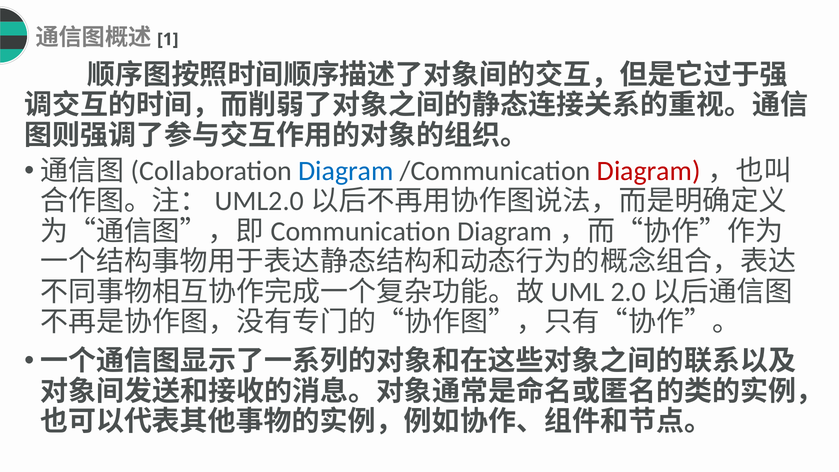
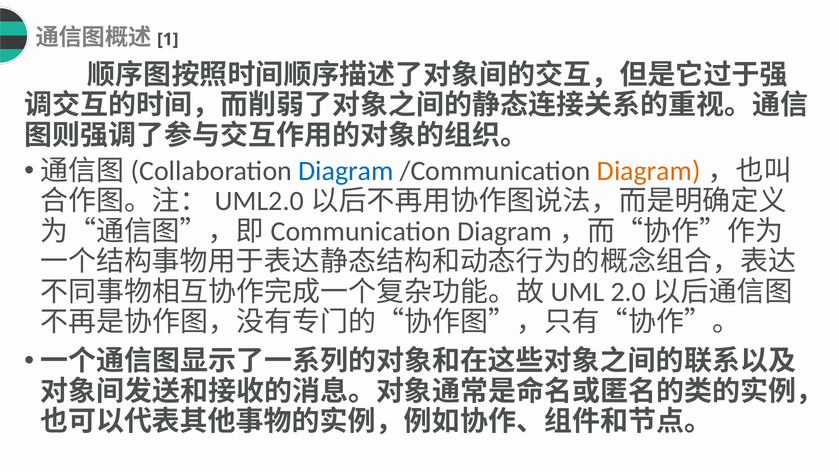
Diagram at (649, 171) colour: red -> orange
